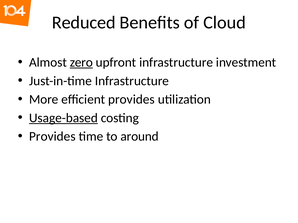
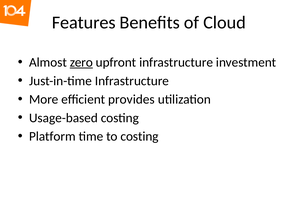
Reduced: Reduced -> Features
Usage-based underline: present -> none
Provides at (52, 137): Provides -> Platform
to around: around -> costing
